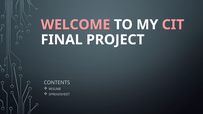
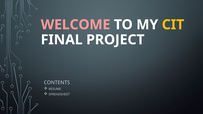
CIT colour: pink -> yellow
